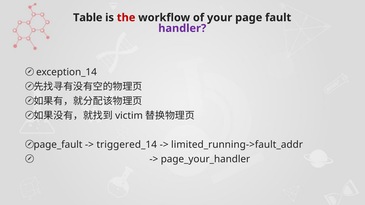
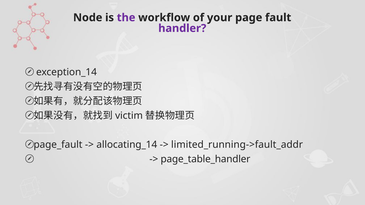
Table: Table -> Node
the colour: red -> purple
triggered_14: triggered_14 -> allocating_14
page_your_handler: page_your_handler -> page_table_handler
